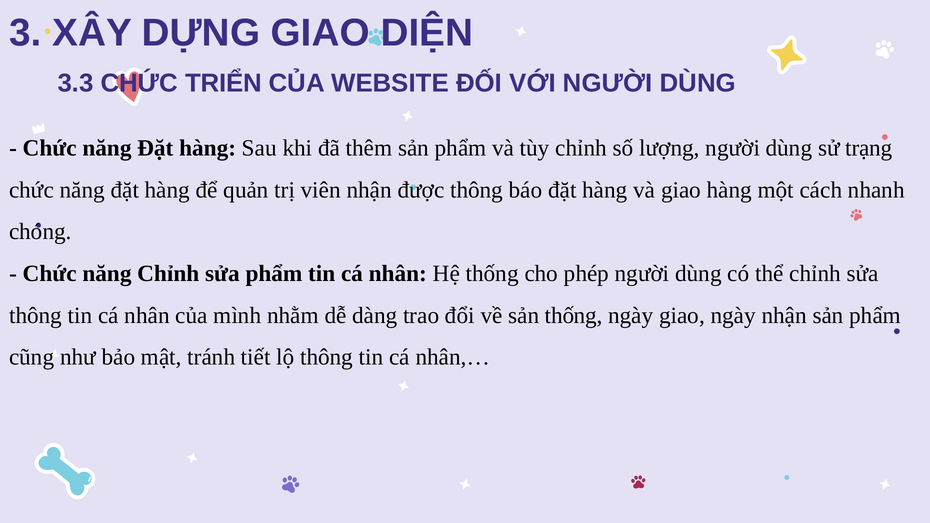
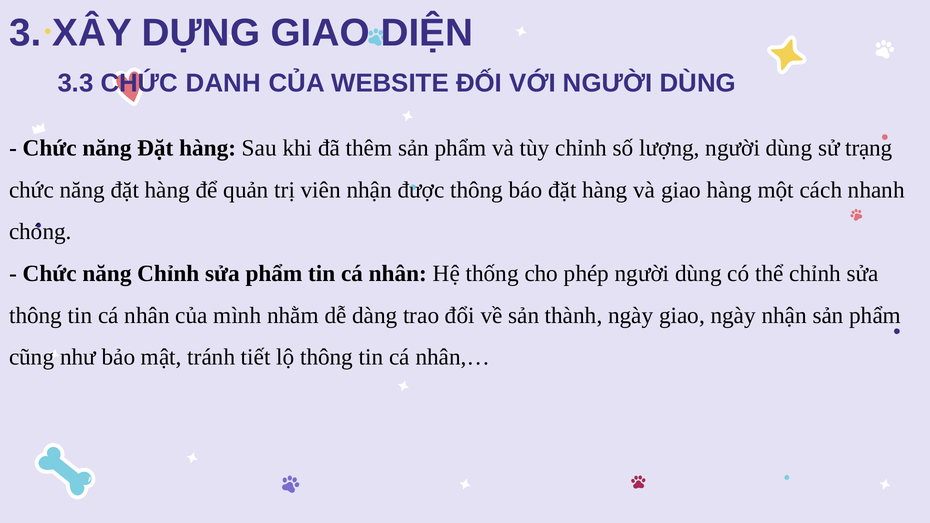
TRIỂN: TRIỂN -> DANH
sản thống: thống -> thành
